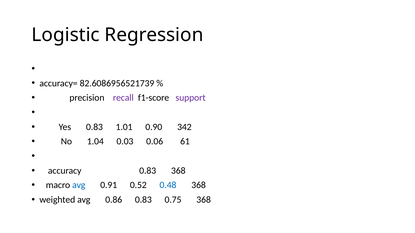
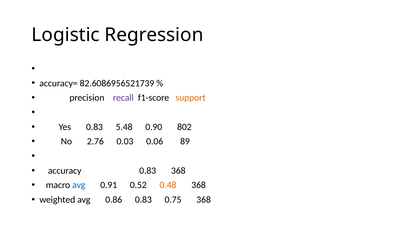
support colour: purple -> orange
1.01: 1.01 -> 5.48
342: 342 -> 802
1.04: 1.04 -> 2.76
61: 61 -> 89
0.48 colour: blue -> orange
